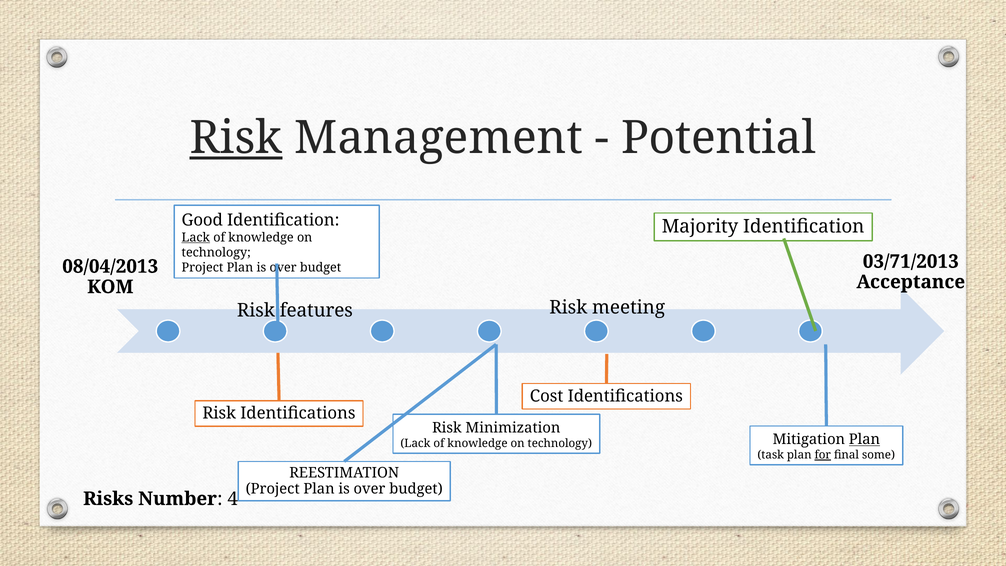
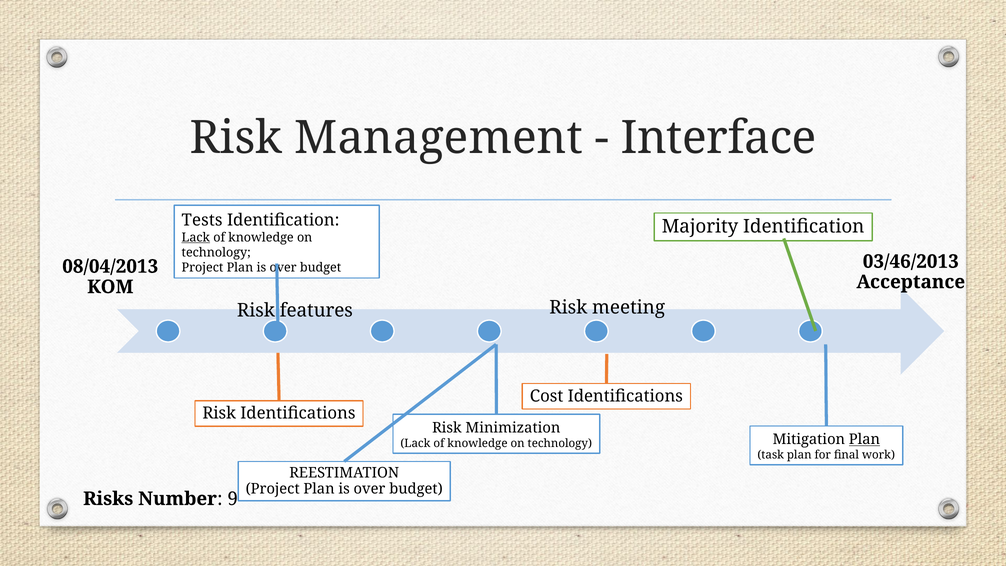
Risk at (236, 138) underline: present -> none
Potential: Potential -> Interface
Good: Good -> Tests
03/71/2013: 03/71/2013 -> 03/46/2013
for underline: present -> none
some: some -> work
4: 4 -> 9
